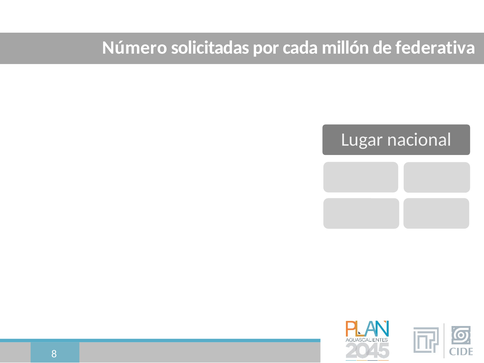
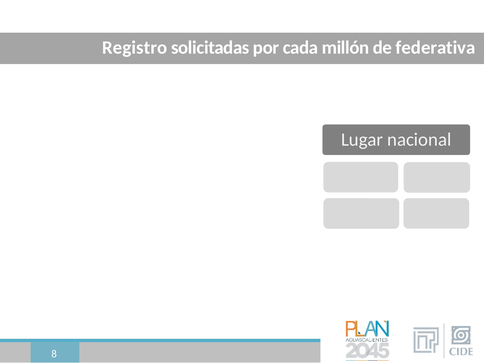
Número: Número -> Registro
